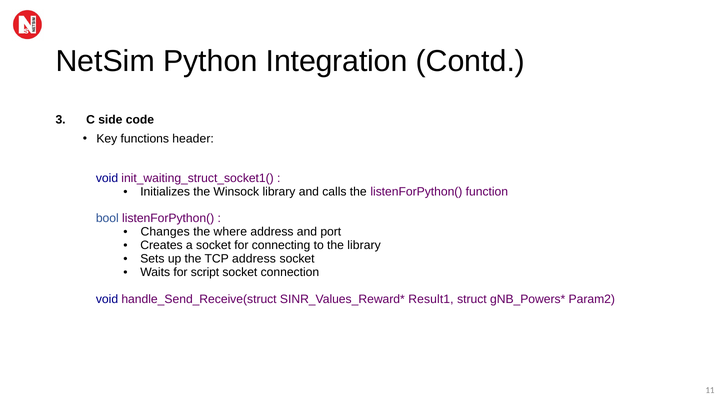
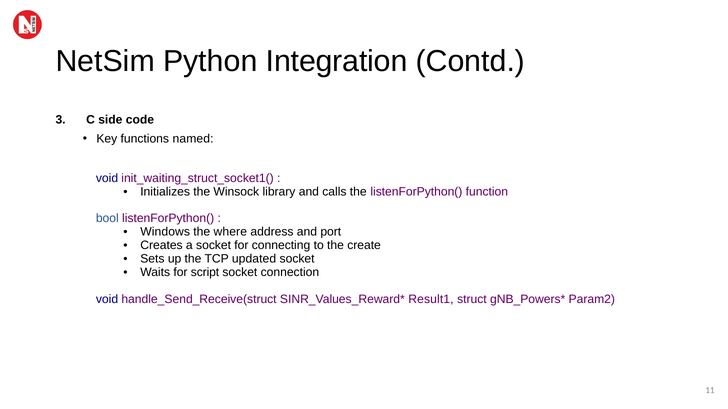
header: header -> named
Changes: Changes -> Windows
the library: library -> create
TCP address: address -> updated
